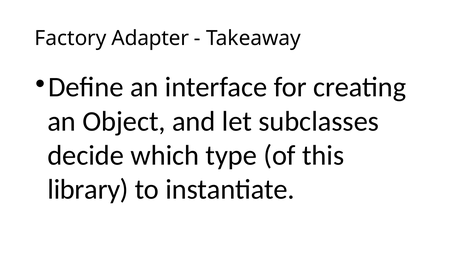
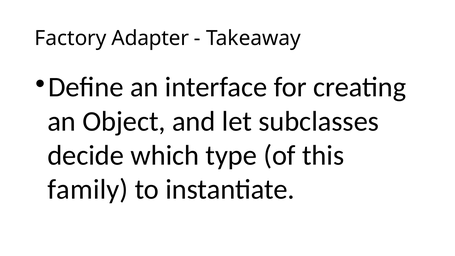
library: library -> family
